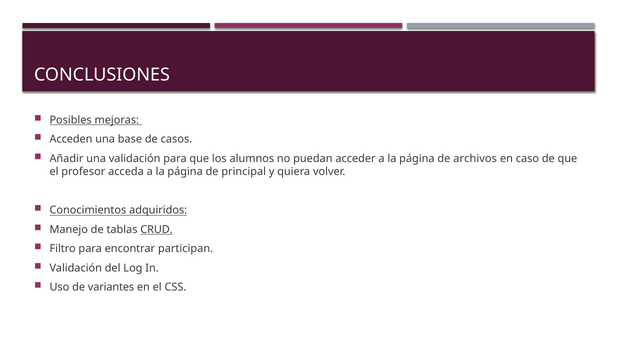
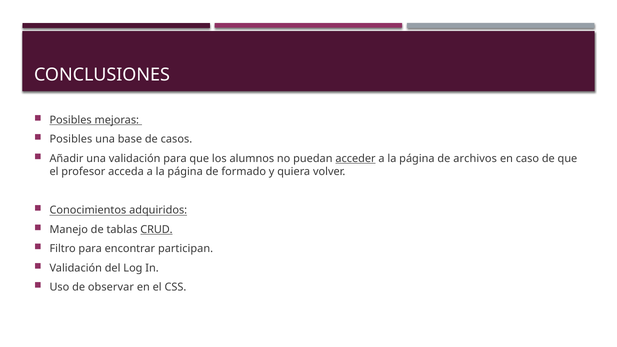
Acceden at (71, 139): Acceden -> Posibles
acceder underline: none -> present
principal: principal -> formado
variantes: variantes -> observar
